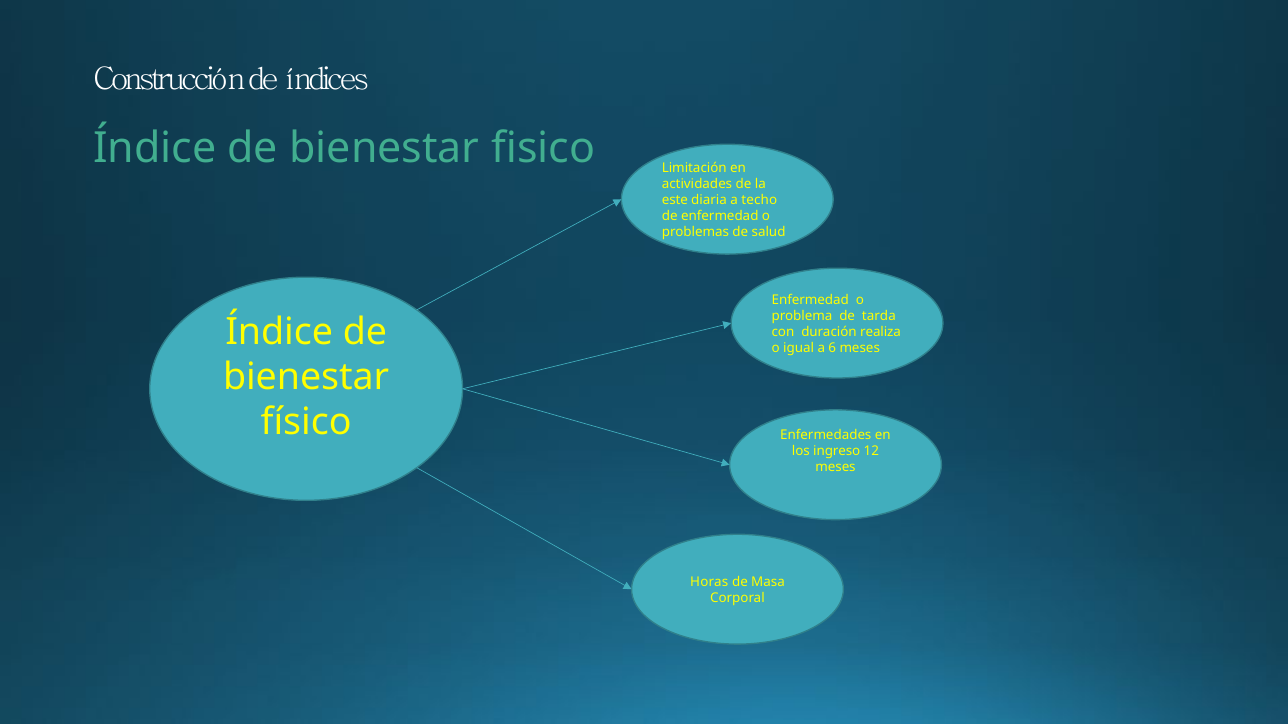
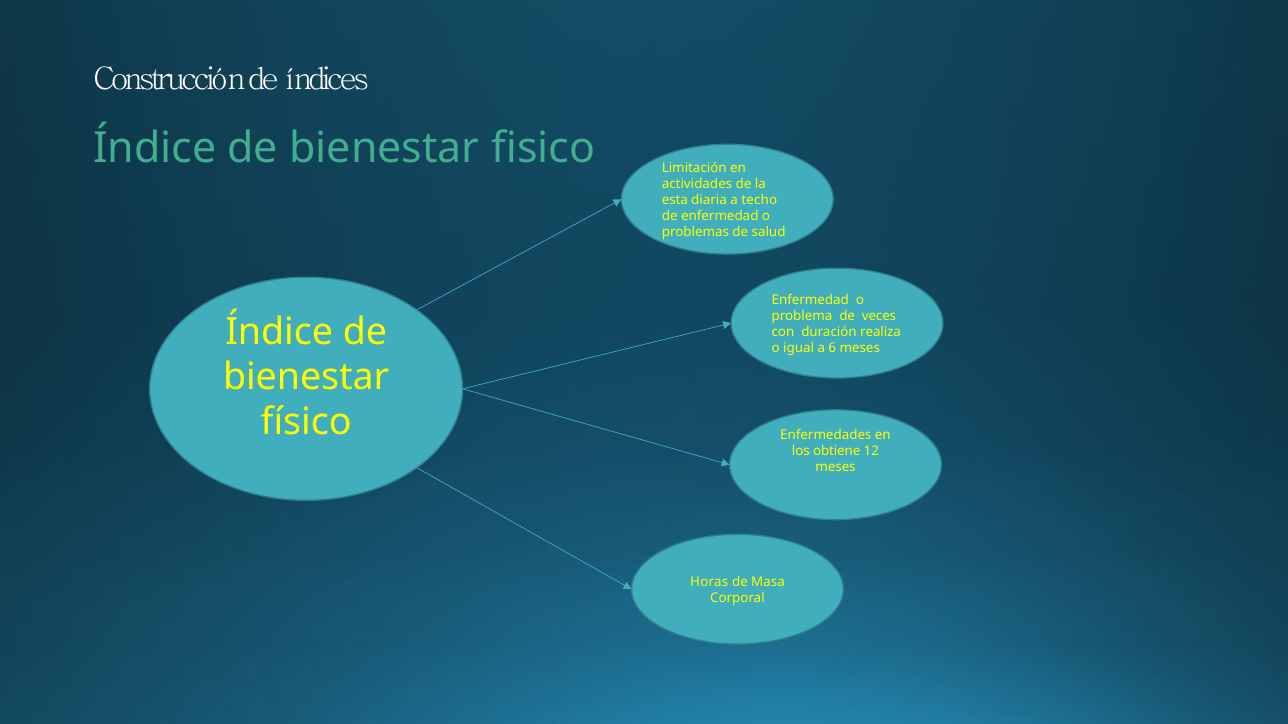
este: este -> esta
tarda: tarda -> veces
ingreso: ingreso -> obtiene
